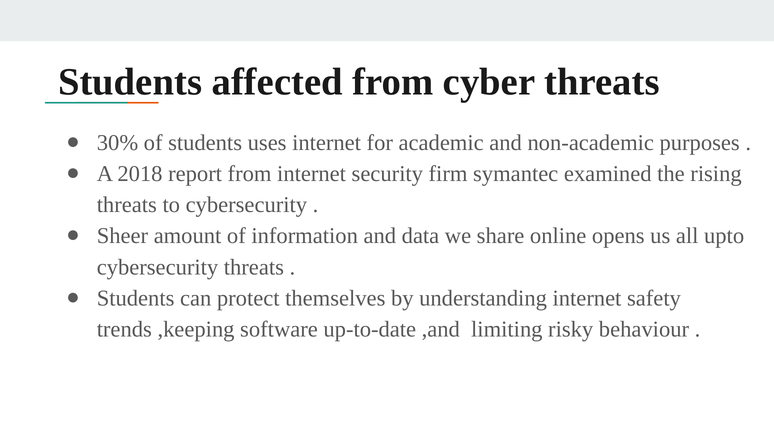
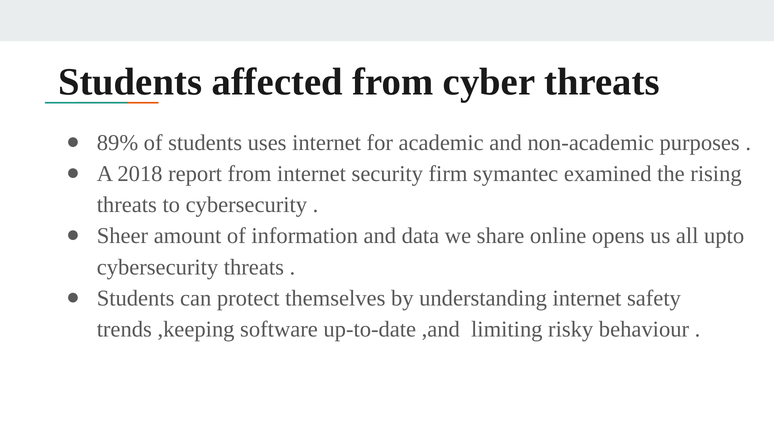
30%: 30% -> 89%
